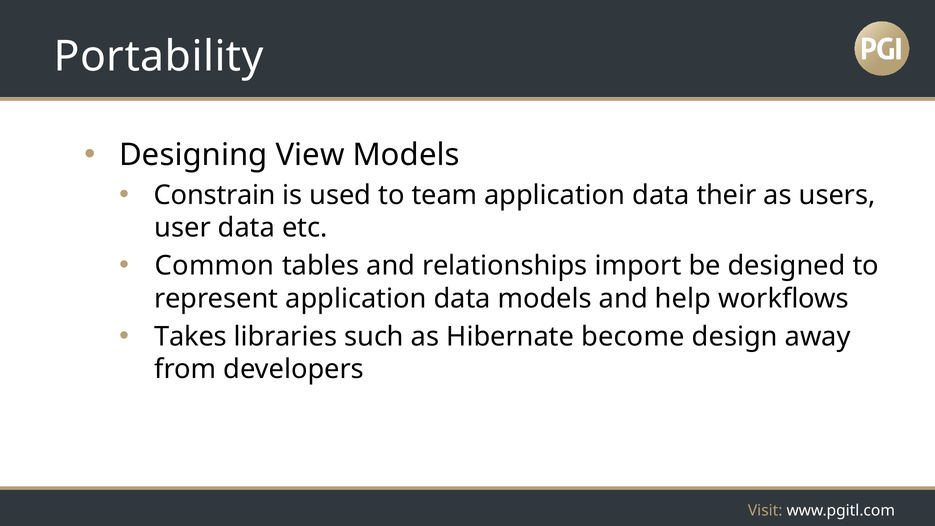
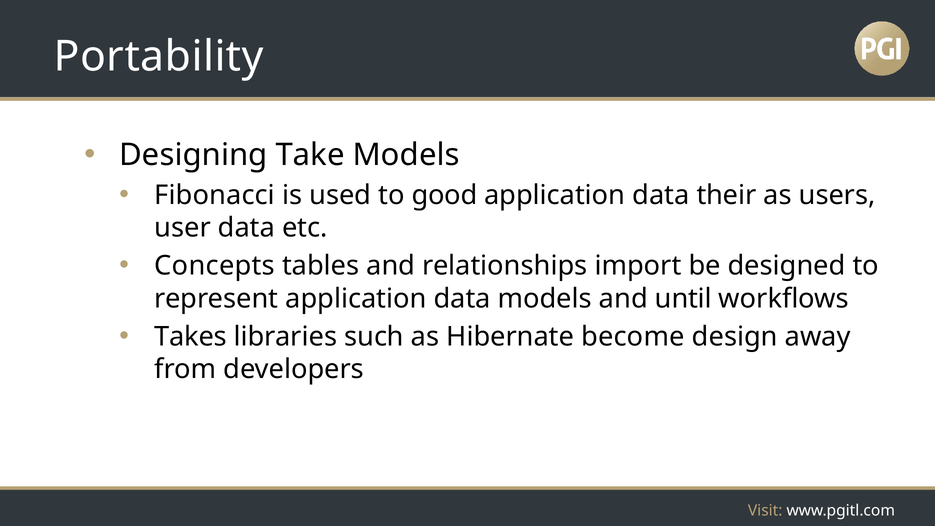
View: View -> Take
Constrain: Constrain -> Fibonacci
team: team -> good
Common: Common -> Concepts
help: help -> until
